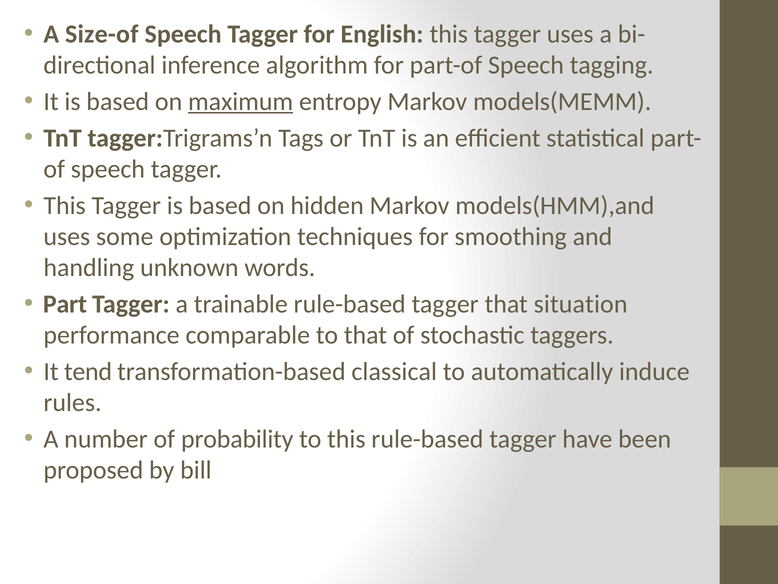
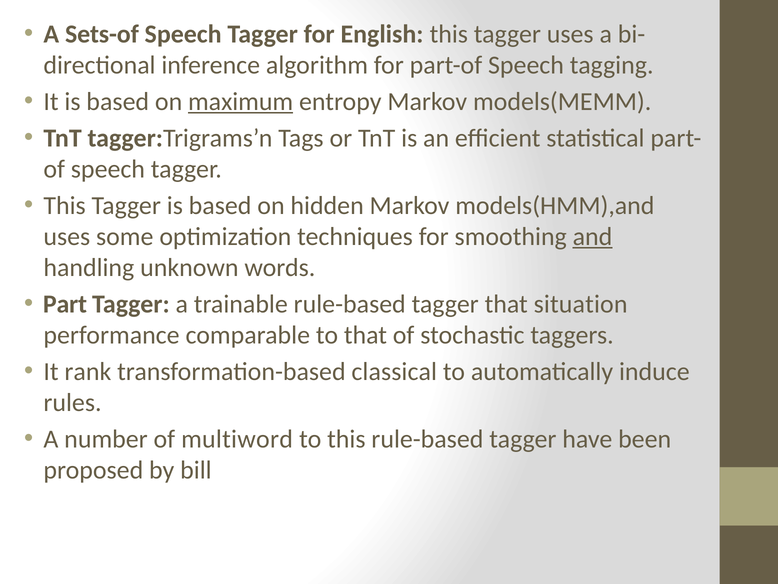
Size-of: Size-of -> Sets-of
and underline: none -> present
tend: tend -> rank
probability: probability -> multiword
